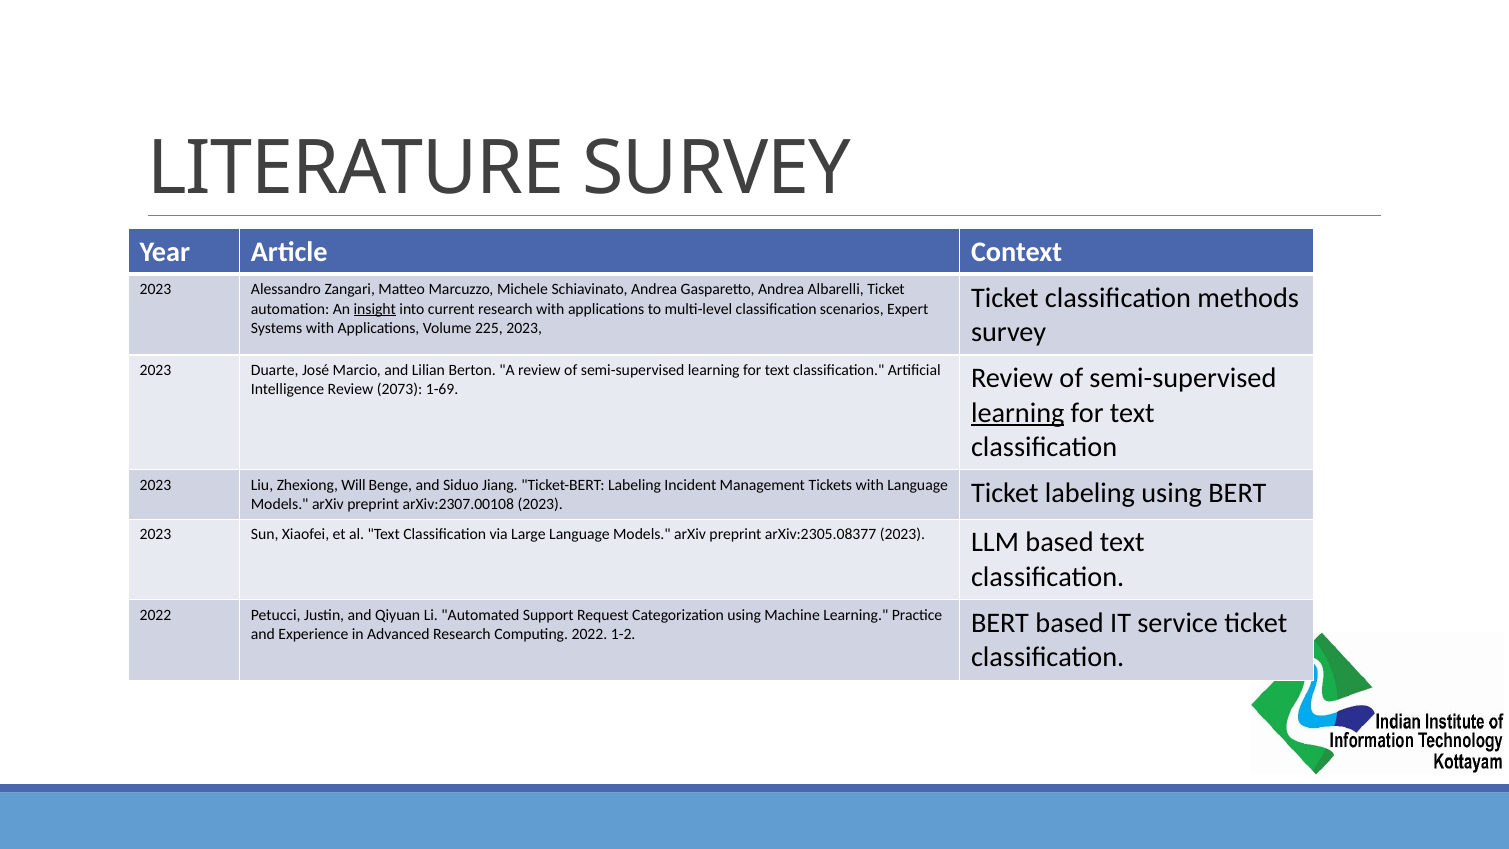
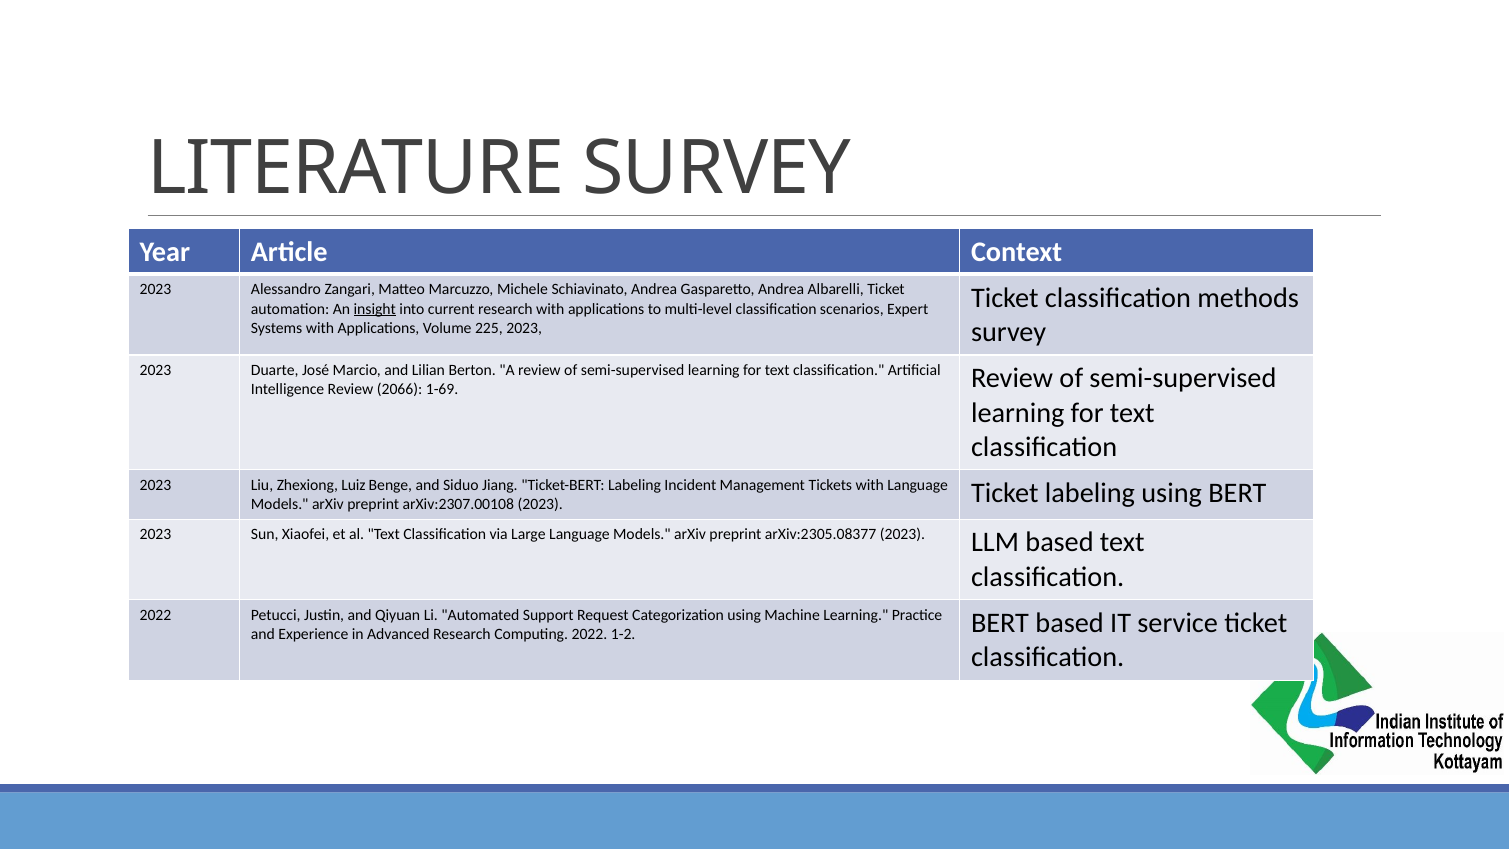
2073: 2073 -> 2066
learning at (1018, 413) underline: present -> none
Will: Will -> Luiz
